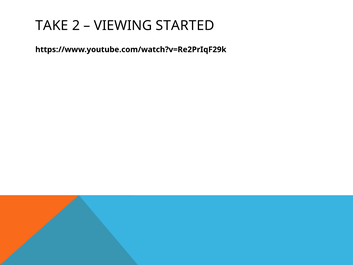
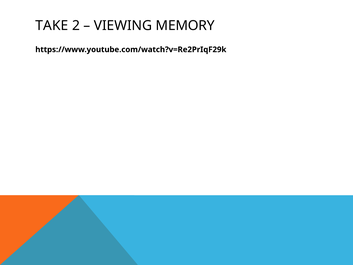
STARTED: STARTED -> MEMORY
